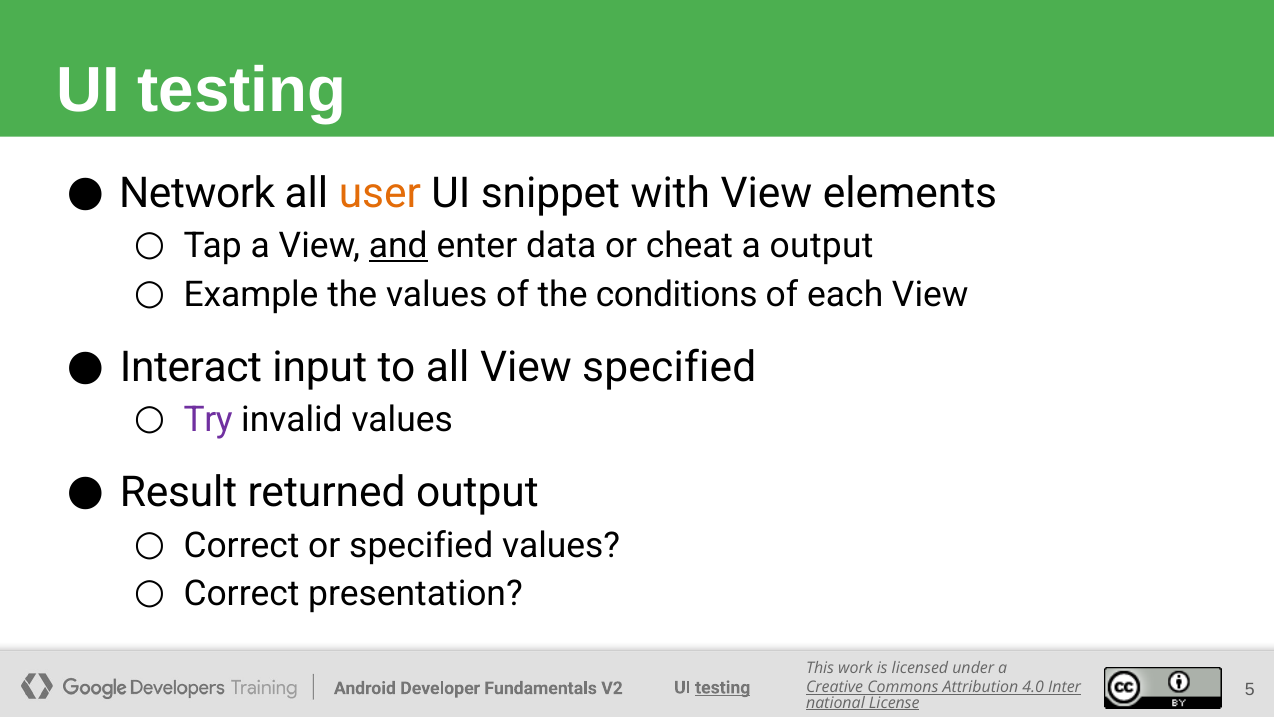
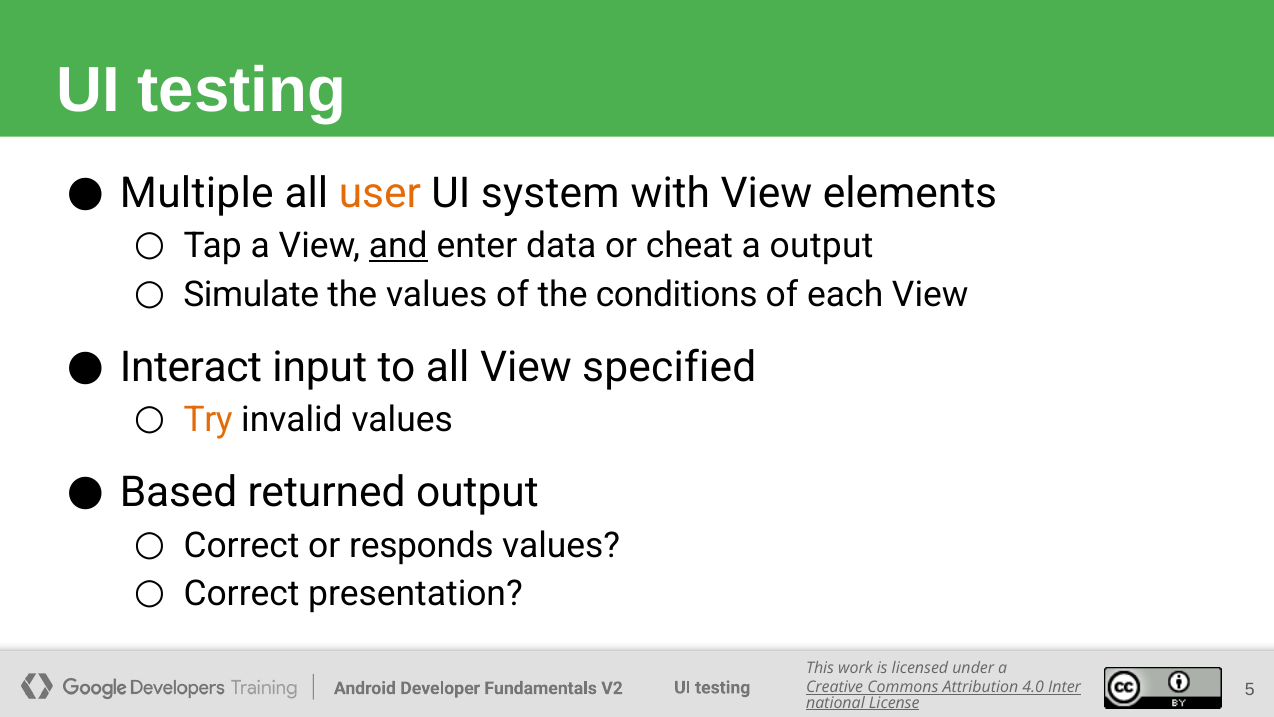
Network: Network -> Multiple
snippet: snippet -> system
Example: Example -> Simulate
Try colour: purple -> orange
Result: Result -> Based
or specified: specified -> responds
testing at (723, 687) underline: present -> none
